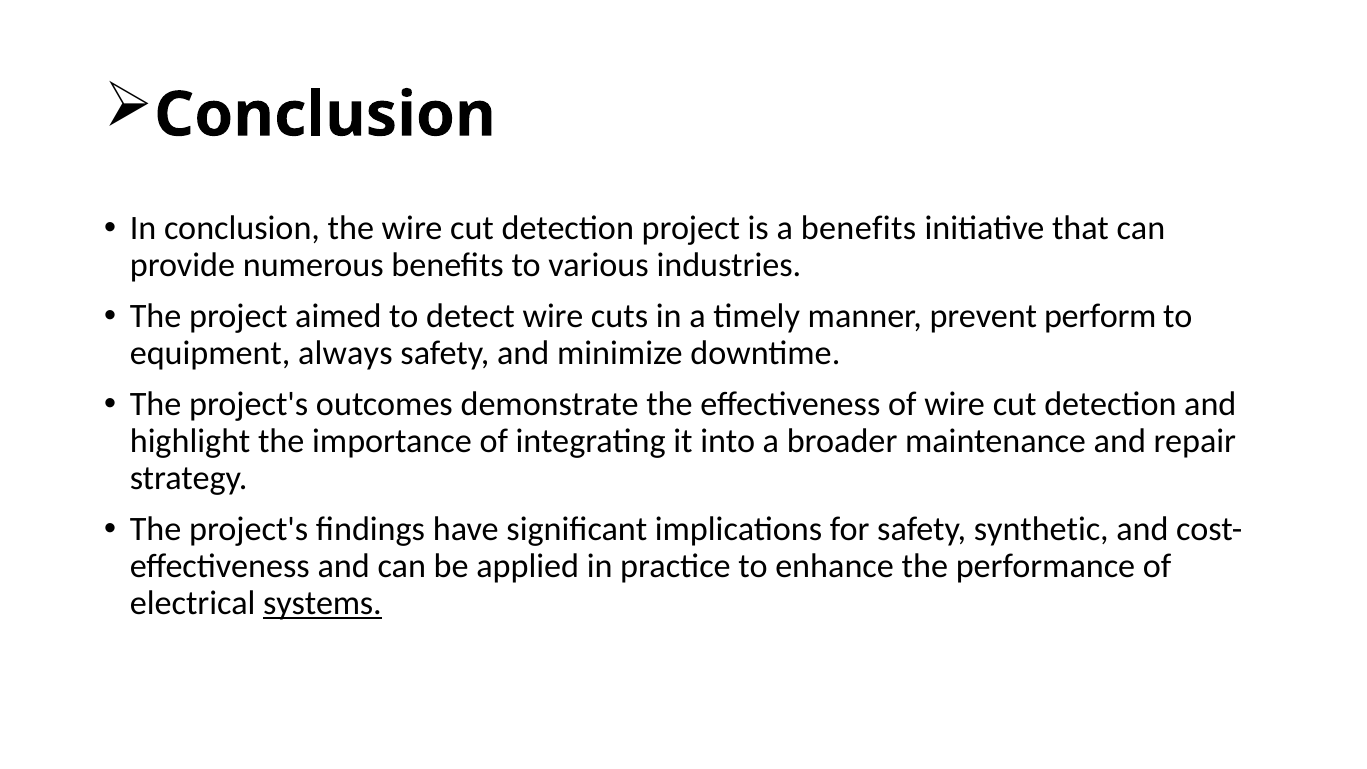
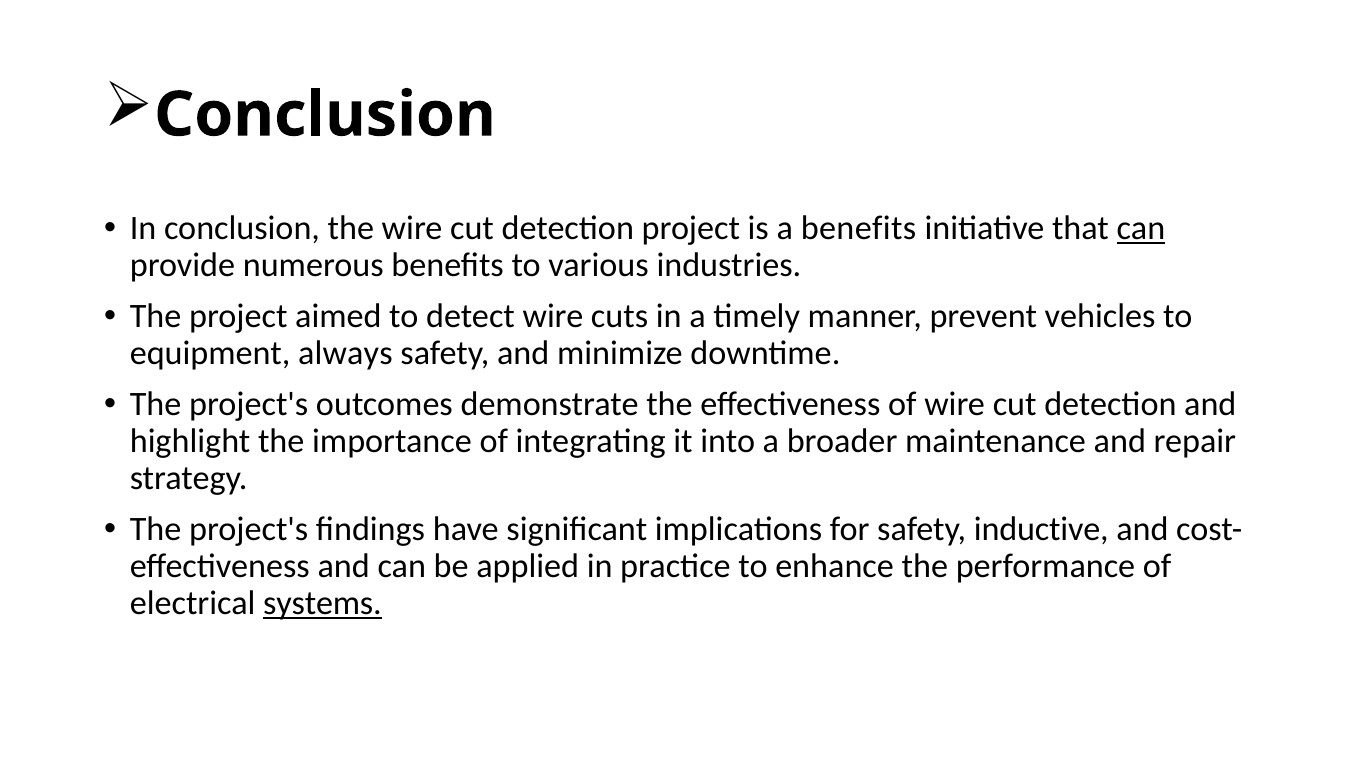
can at (1141, 228) underline: none -> present
perform: perform -> vehicles
synthetic: synthetic -> inductive
